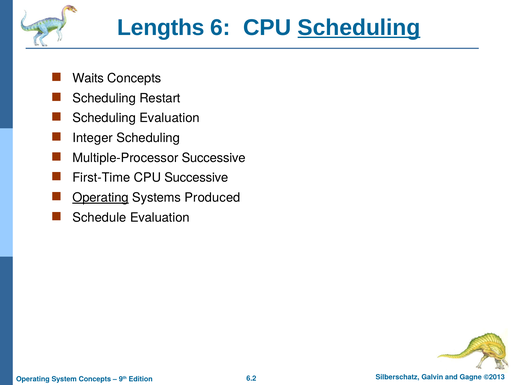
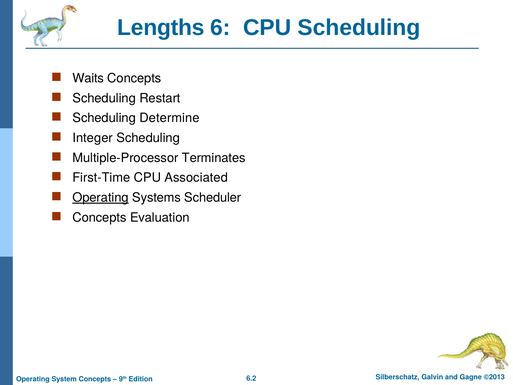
Scheduling at (359, 28) underline: present -> none
Scheduling Evaluation: Evaluation -> Determine
Multiple-Processor Successive: Successive -> Terminates
CPU Successive: Successive -> Associated
Produced: Produced -> Scheduler
Schedule at (99, 217): Schedule -> Concepts
